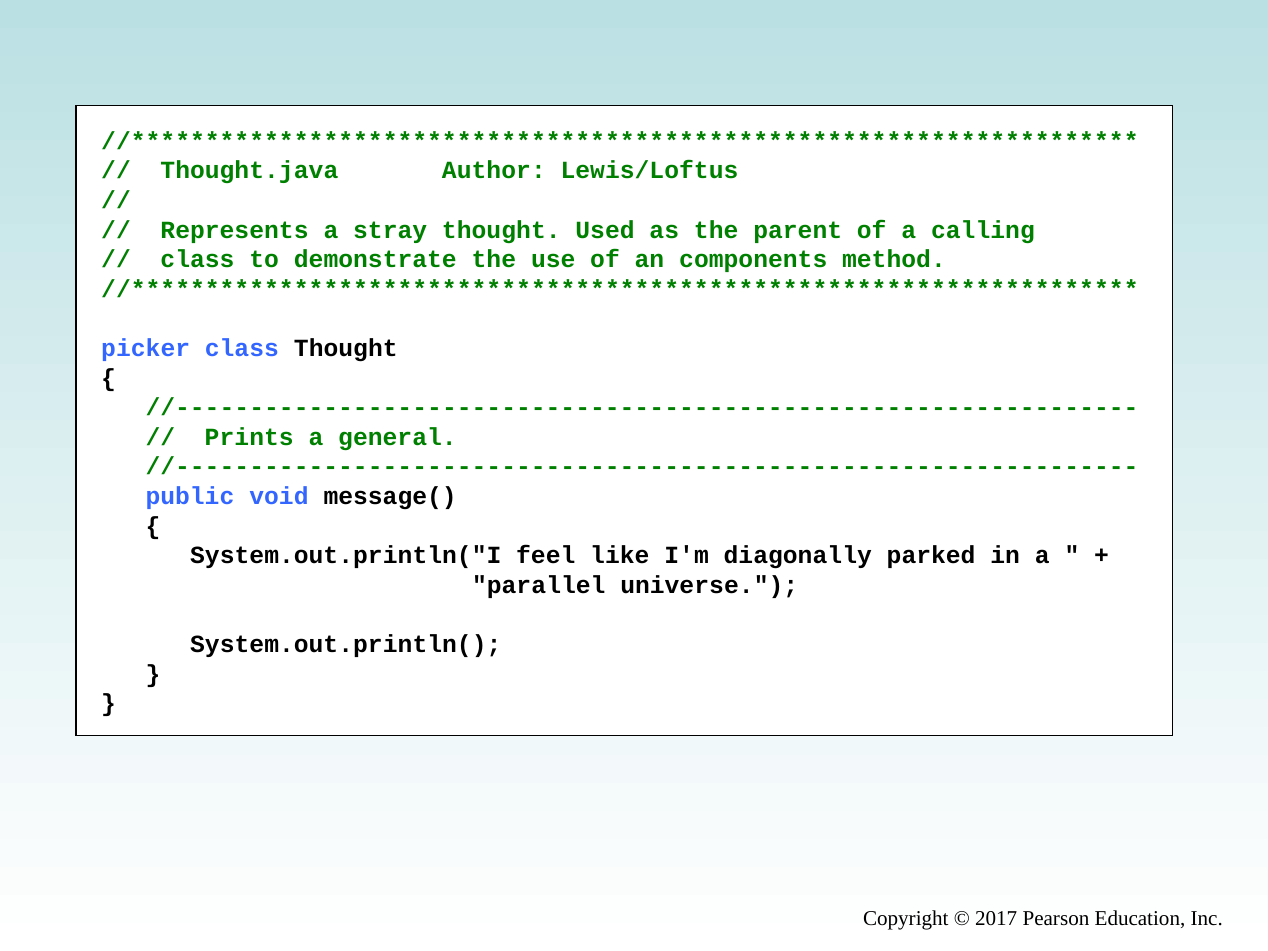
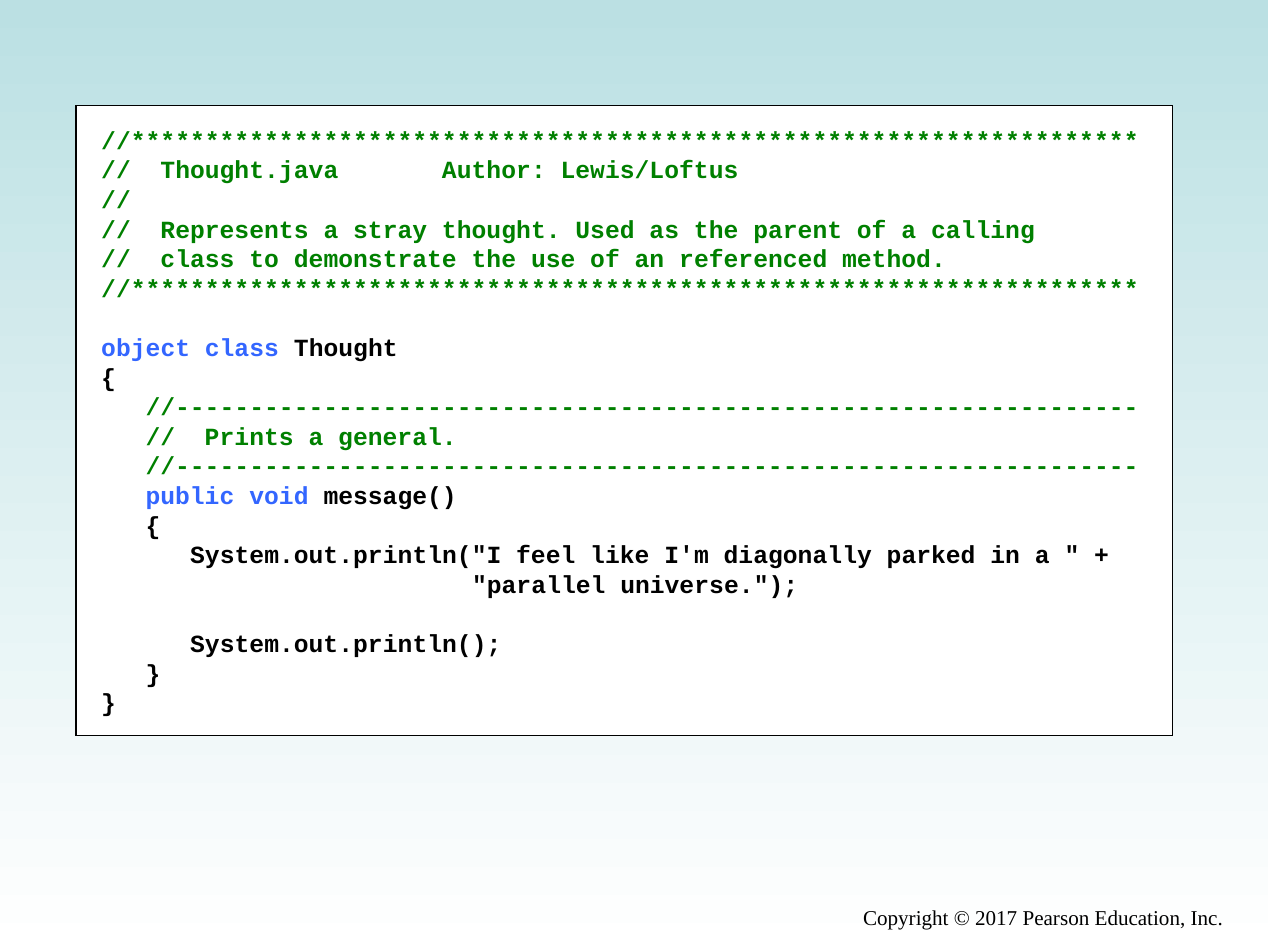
components: components -> referenced
picker: picker -> object
